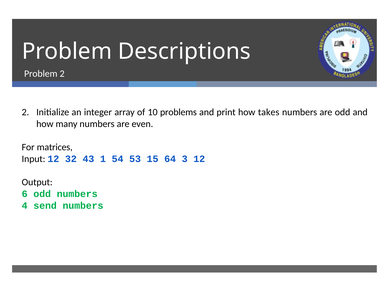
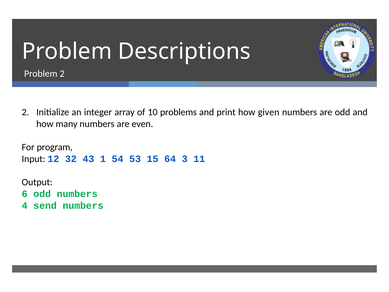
takes: takes -> given
matrices: matrices -> program
3 12: 12 -> 11
